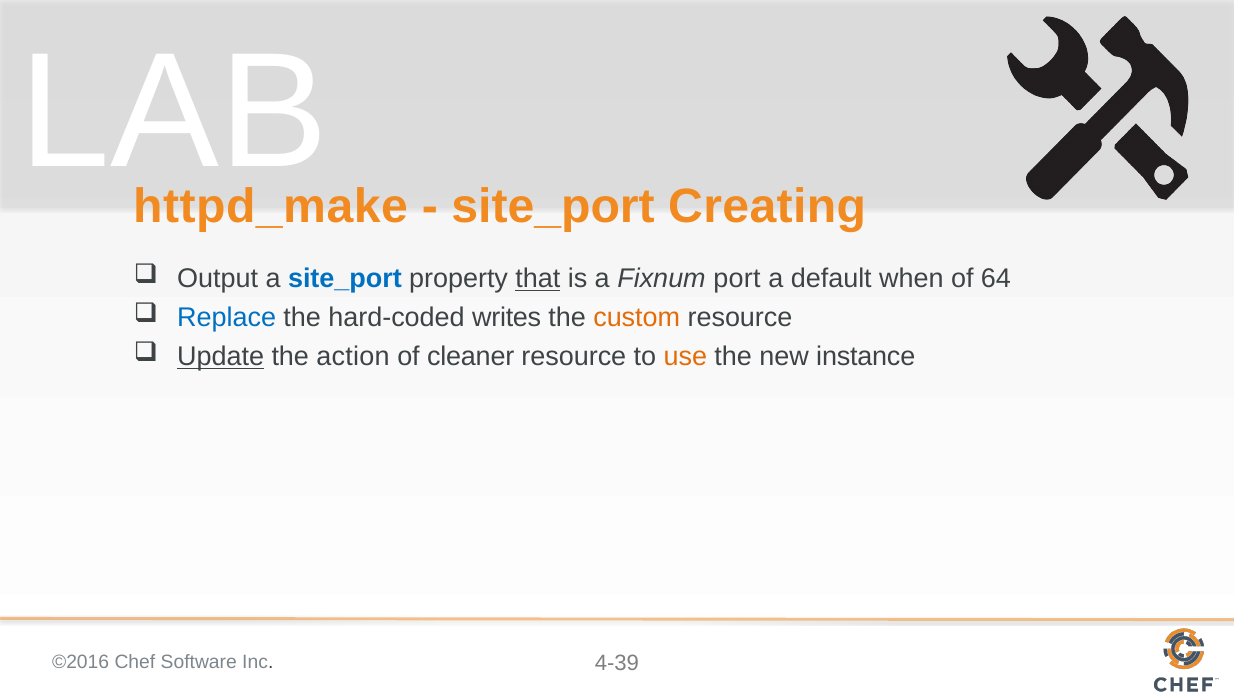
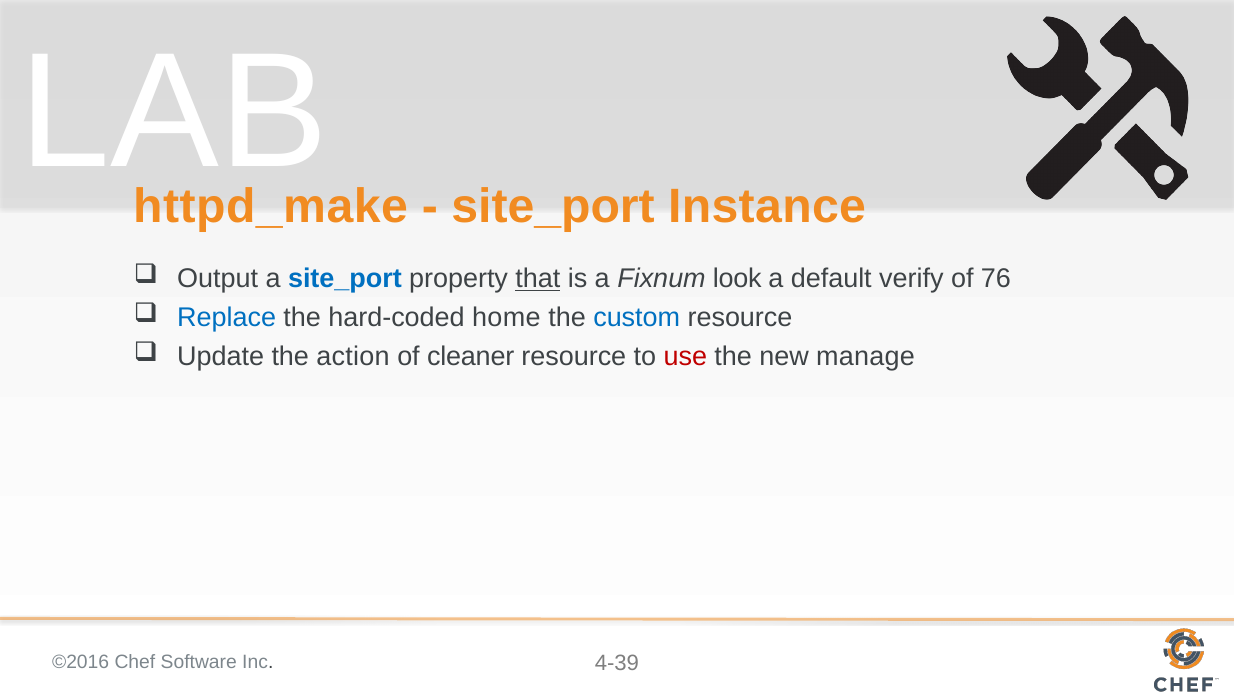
Creating: Creating -> Instance
port: port -> look
when: when -> verify
64: 64 -> 76
writes: writes -> home
custom colour: orange -> blue
Update underline: present -> none
use colour: orange -> red
instance: instance -> manage
